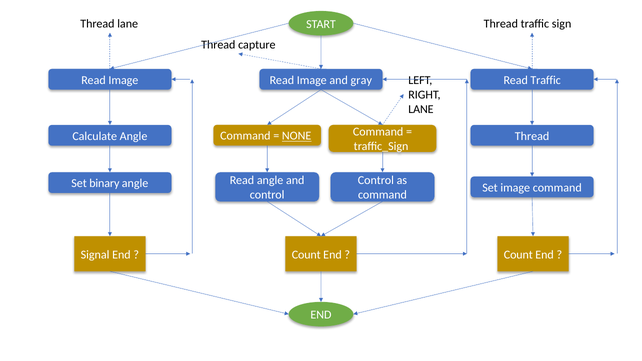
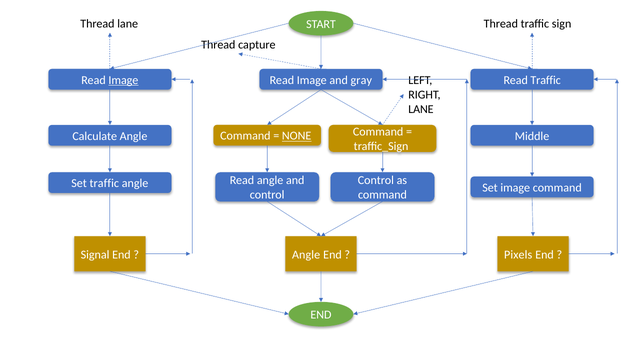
Image at (123, 80) underline: none -> present
Angle Thread: Thread -> Middle
Set binary: binary -> traffic
Count at (306, 255): Count -> Angle
Count at (518, 255): Count -> Pixels
